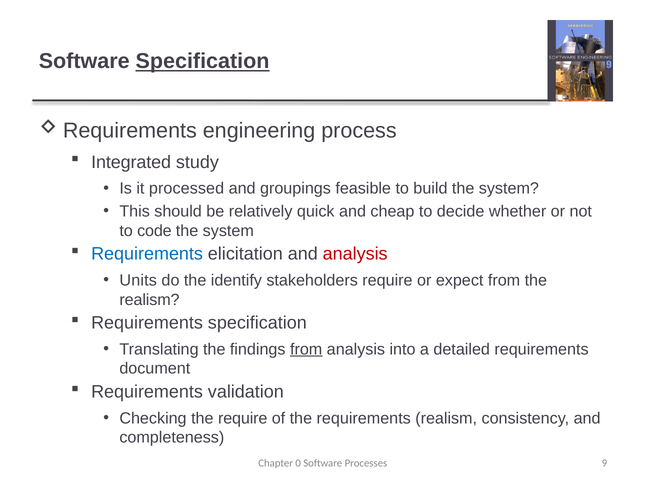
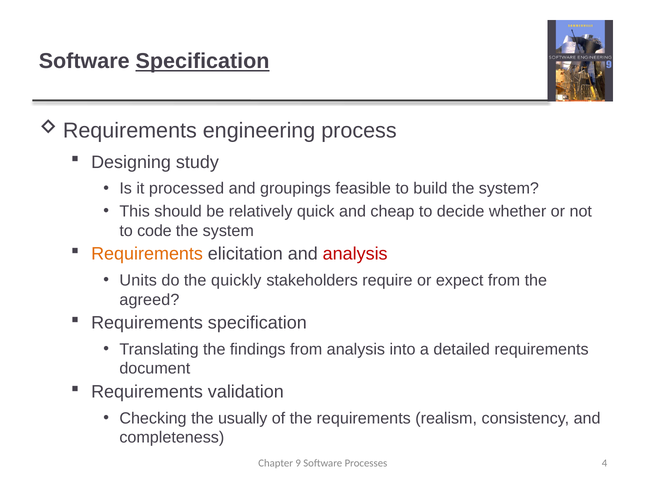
Integrated: Integrated -> Designing
Requirements at (147, 254) colour: blue -> orange
identify: identify -> quickly
realism at (150, 299): realism -> agreed
from at (306, 349) underline: present -> none
the require: require -> usually
0: 0 -> 9
9: 9 -> 4
